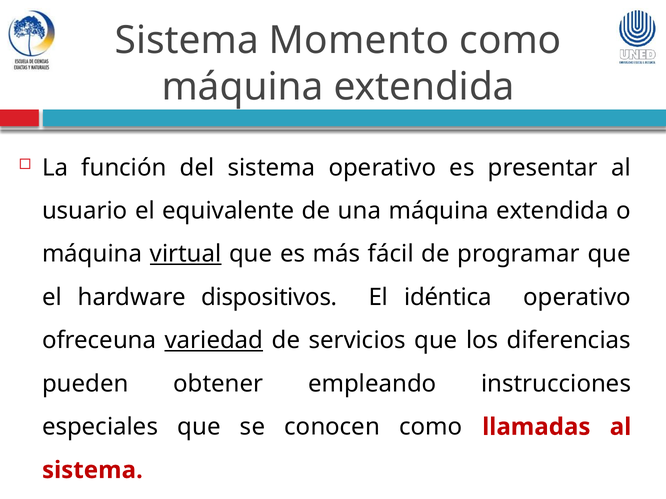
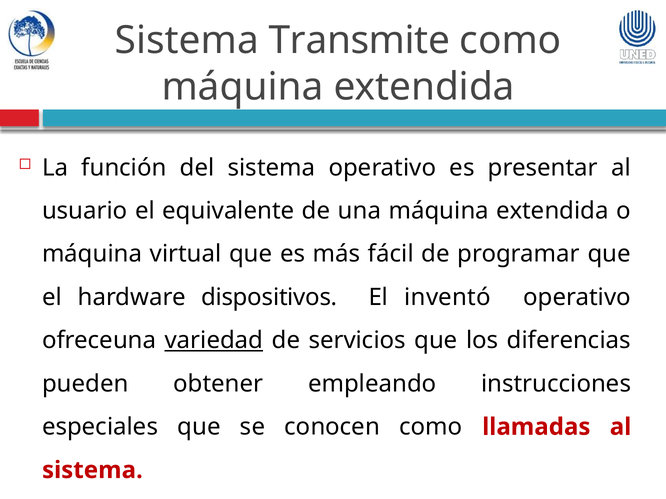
Momento: Momento -> Transmite
virtual underline: present -> none
idéntica: idéntica -> inventó
